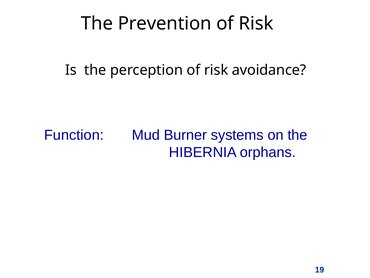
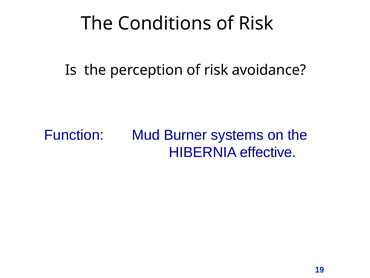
Prevention: Prevention -> Conditions
orphans: orphans -> effective
